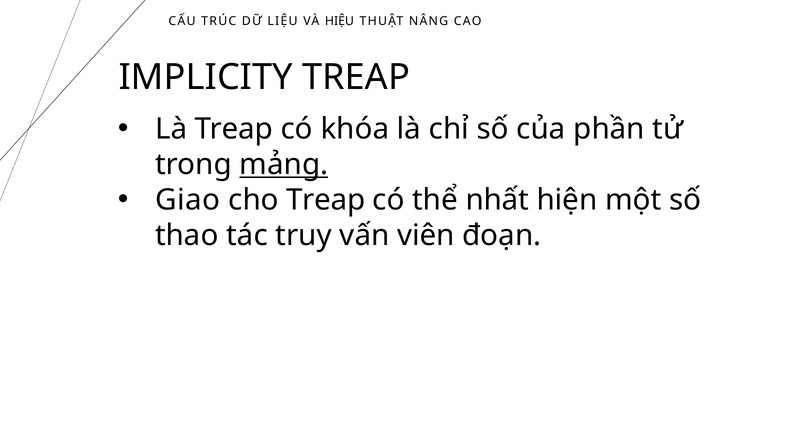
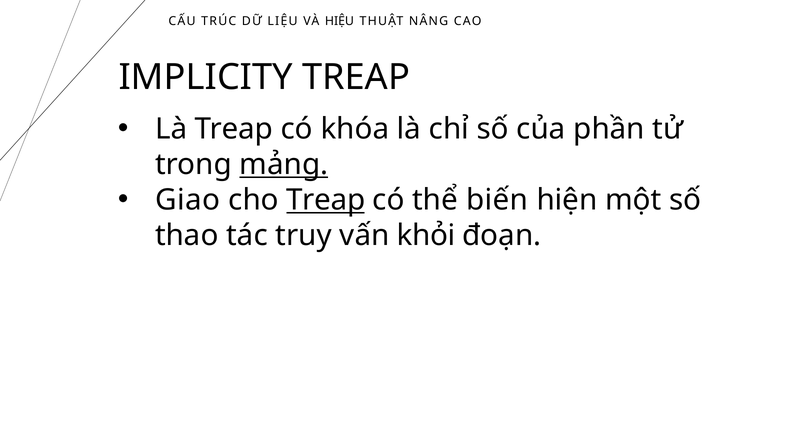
Treap at (326, 200) underline: none -> present
nhất: nhất -> biến
viên: viên -> khỏi
